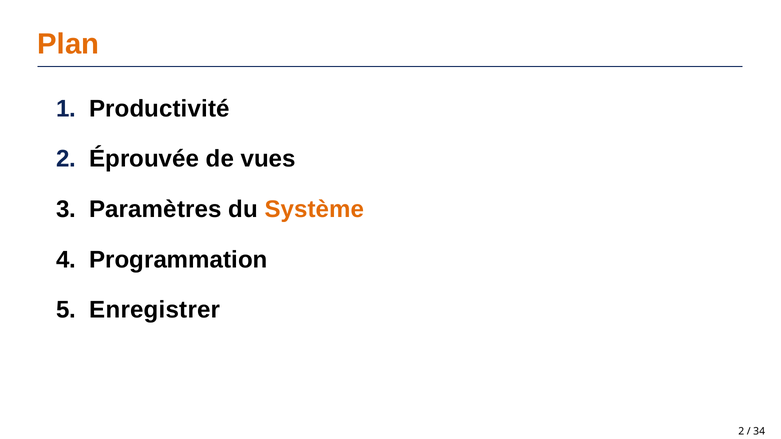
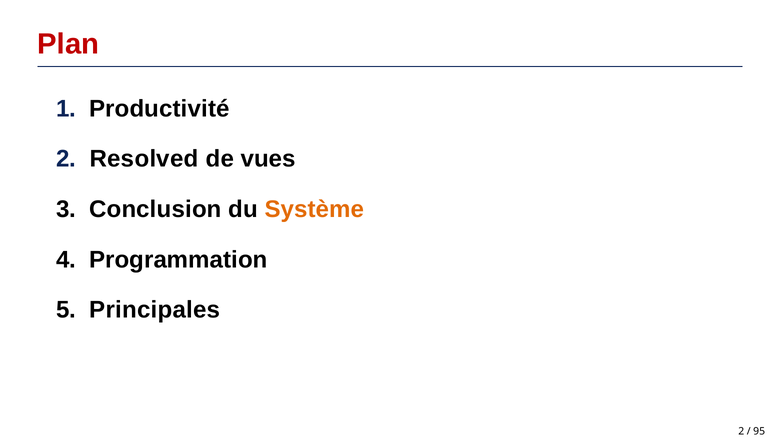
Plan colour: orange -> red
Éprouvée: Éprouvée -> Resolved
Paramètres: Paramètres -> Conclusion
Enregistrer: Enregistrer -> Principales
34: 34 -> 95
